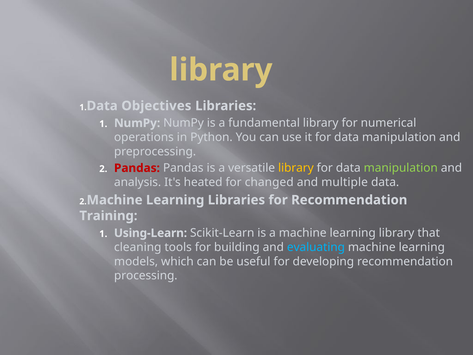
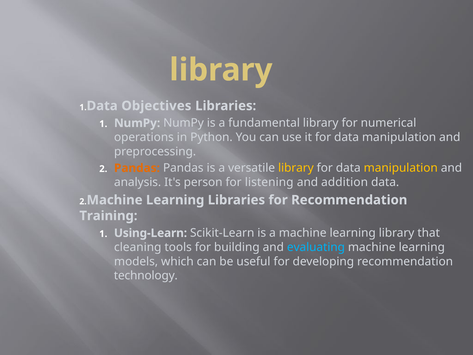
Pandas at (137, 168) colour: red -> orange
manipulation at (401, 168) colour: light green -> yellow
heated: heated -> person
changed: changed -> listening
multiple: multiple -> addition
processing: processing -> technology
